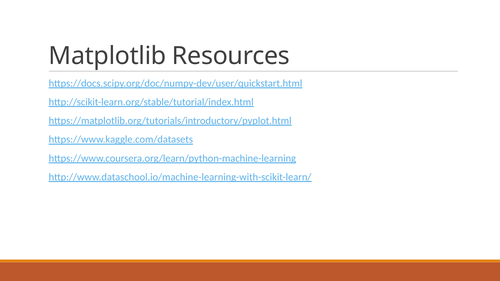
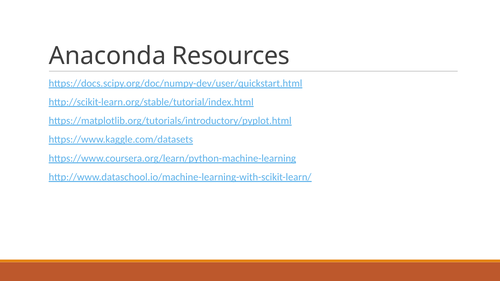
Matplotlib: Matplotlib -> Anaconda
